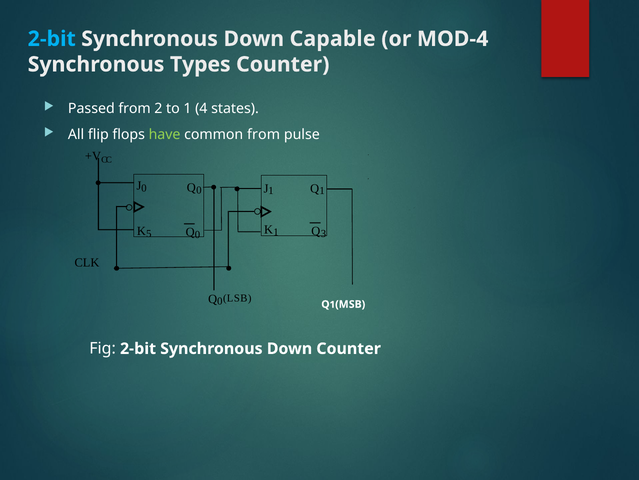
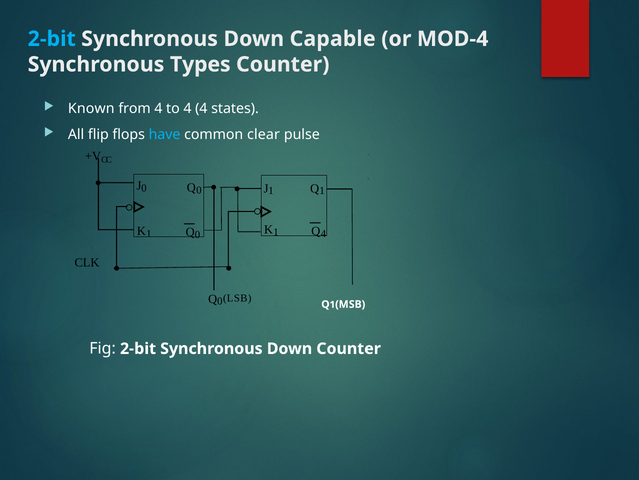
Passed: Passed -> Known
from 2: 2 -> 4
to 1: 1 -> 4
have colour: light green -> light blue
common from: from -> clear
5 at (149, 233): 5 -> 1
Q 3: 3 -> 4
